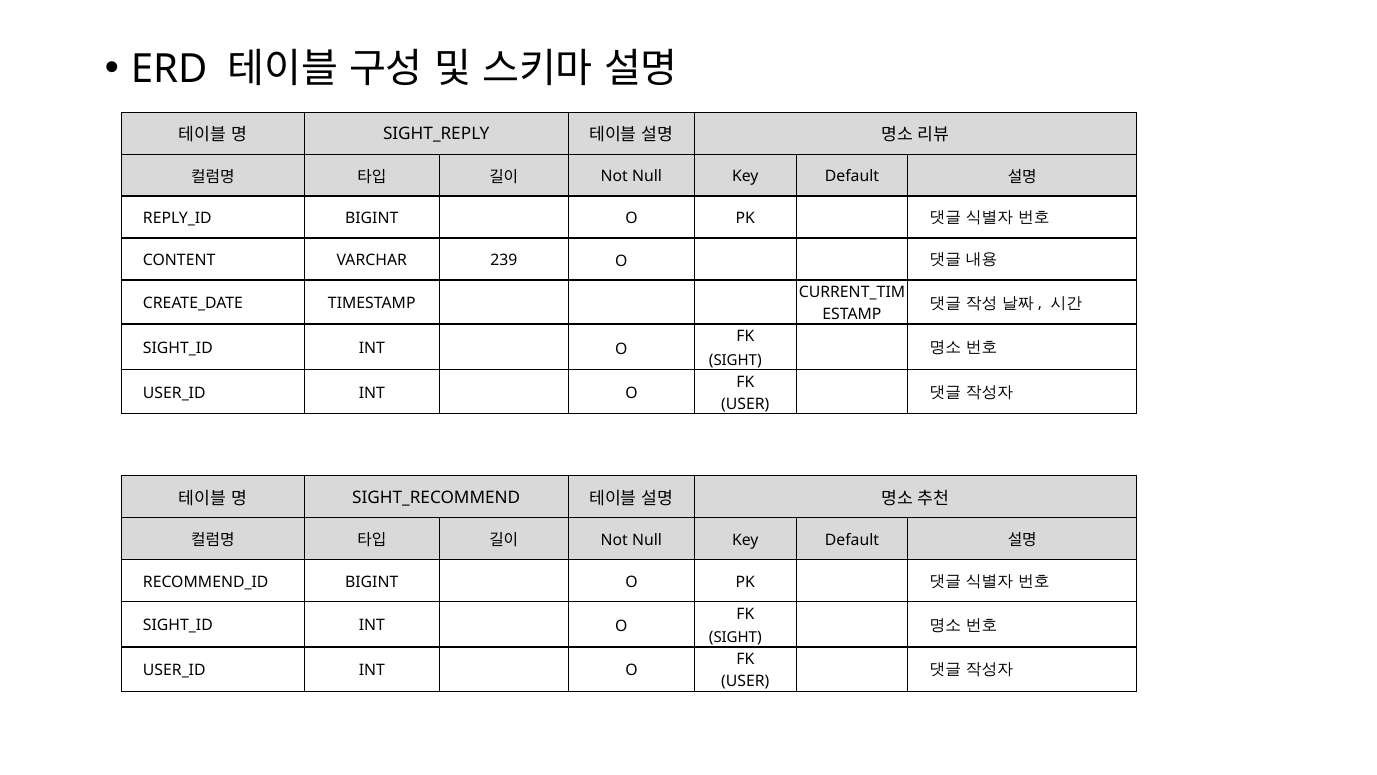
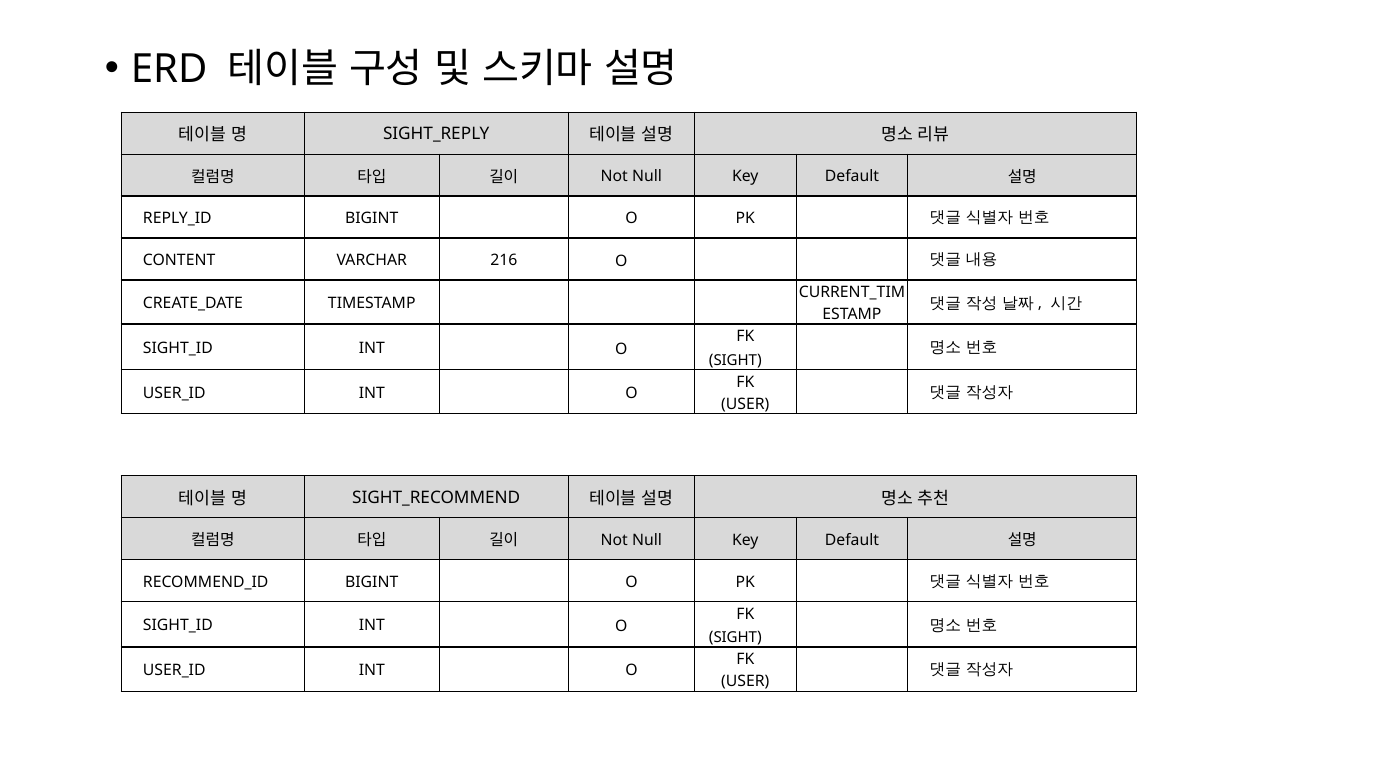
239: 239 -> 216
